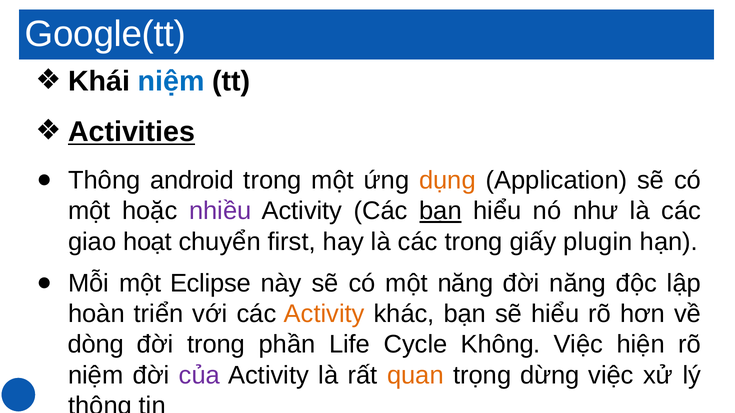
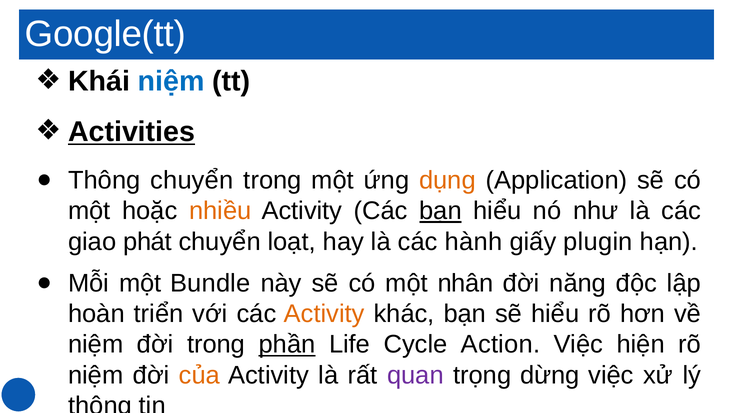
Thông android: android -> chuyển
nhiều colour: purple -> orange
hoạt: hoạt -> phát
first: first -> loạt
các trong: trong -> hành
Eclipse: Eclipse -> Bundle
một năng: năng -> nhân
dòng at (96, 345): dòng -> niệm
phần underline: none -> present
Không: Không -> Action
của colour: purple -> orange
quan colour: orange -> purple
